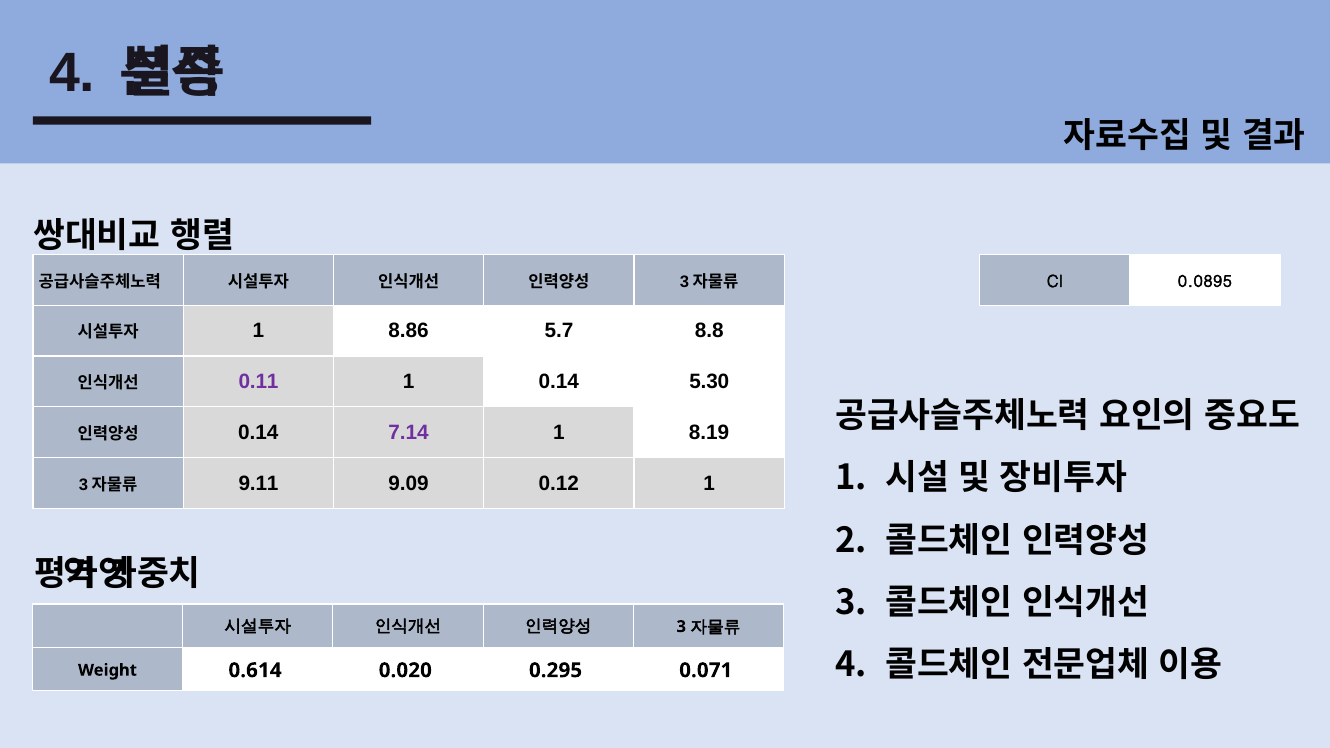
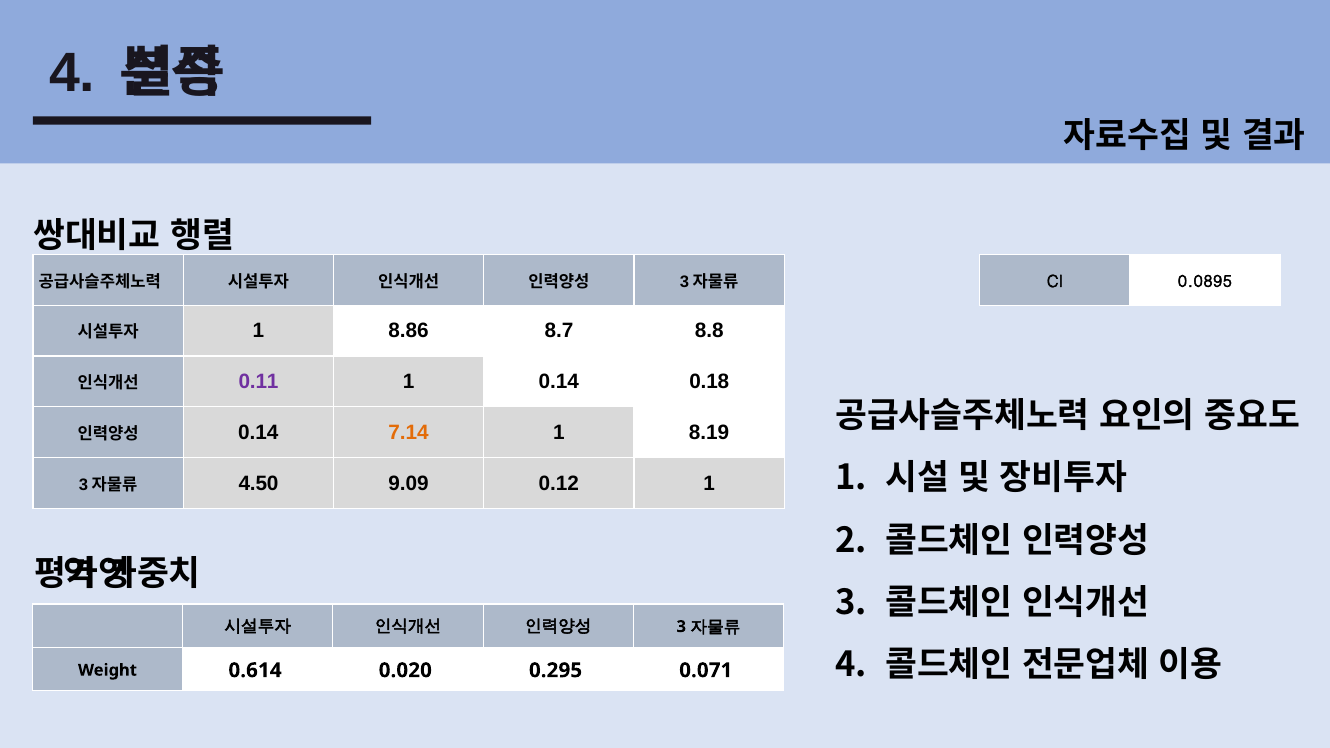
5.7: 5.7 -> 8.7
5.30: 5.30 -> 0.18
7.14 colour: purple -> orange
9.11: 9.11 -> 4.50
